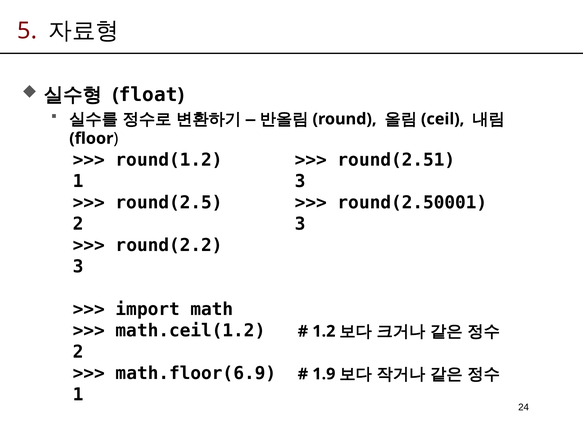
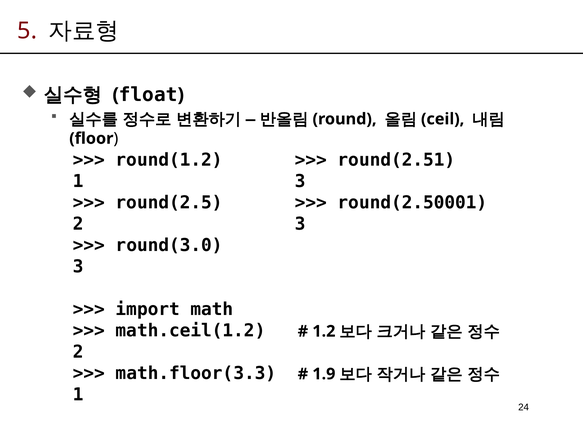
round(2.2: round(2.2 -> round(3.0
math.floor(6.9: math.floor(6.9 -> math.floor(3.3
